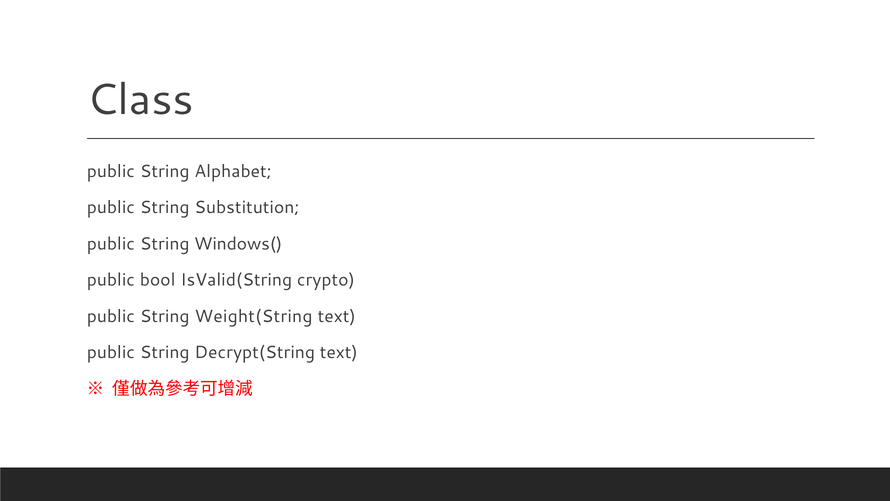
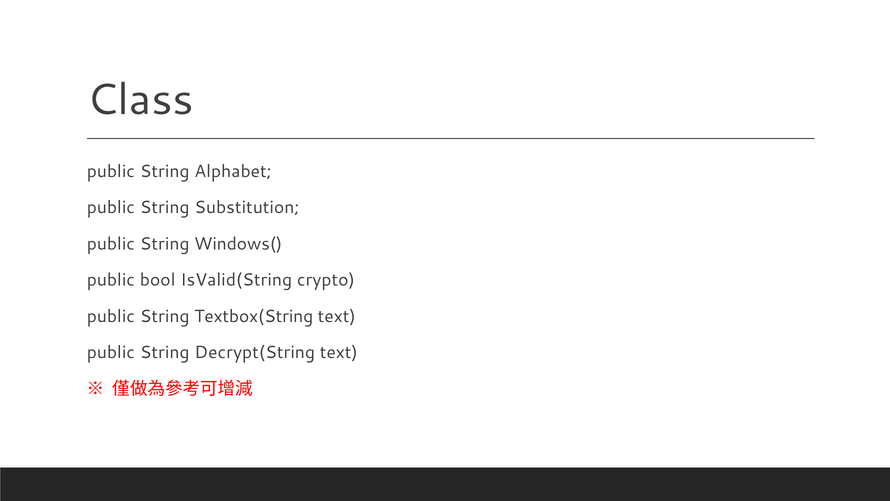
Weight(String: Weight(String -> Textbox(String
